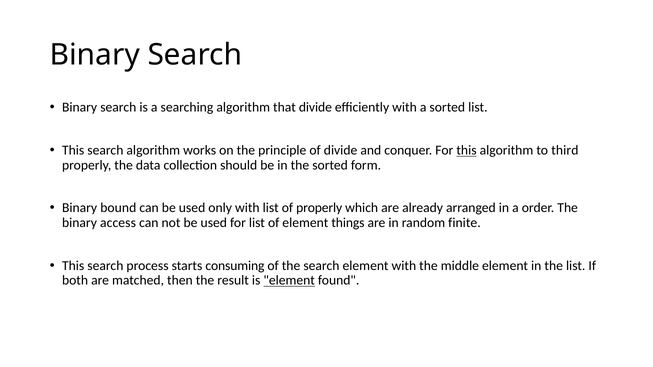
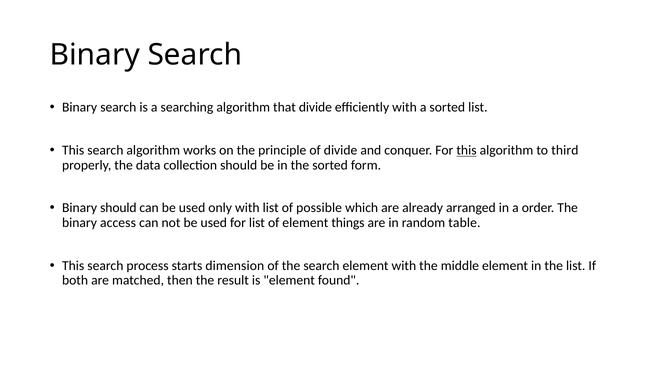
Binary bound: bound -> should
of properly: properly -> possible
finite: finite -> table
consuming: consuming -> dimension
element at (289, 281) underline: present -> none
